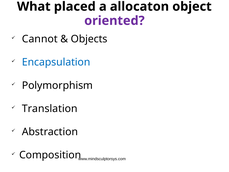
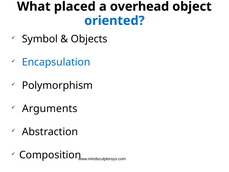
allocaton: allocaton -> overhead
oriented colour: purple -> blue
Cannot: Cannot -> Symbol
Translation: Translation -> Arguments
